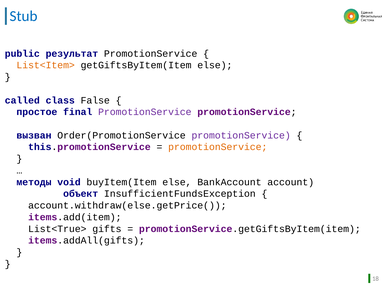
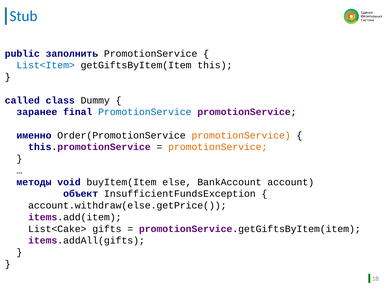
результат: результат -> заполнить
List<Item> colour: orange -> blue
getGiftsByItem(Item else: else -> this
False: False -> Dummy
простое: простое -> заранее
PromotionService at (145, 112) colour: purple -> blue
вызван: вызван -> именно
promotionService at (241, 135) colour: purple -> orange
List<True>: List<True> -> List<Cake>
